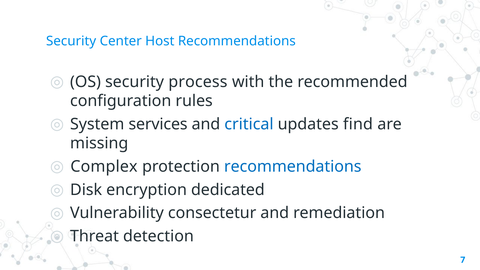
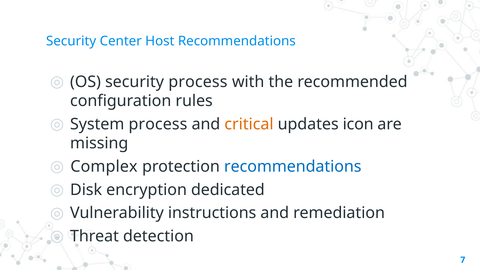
System services: services -> process
critical colour: blue -> orange
find: find -> icon
consectetur: consectetur -> instructions
